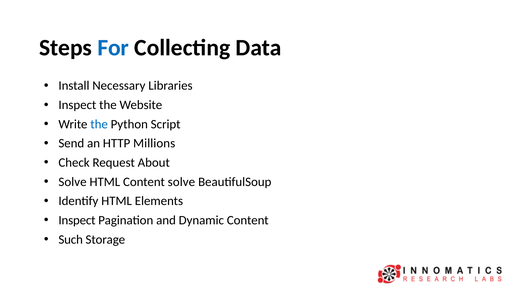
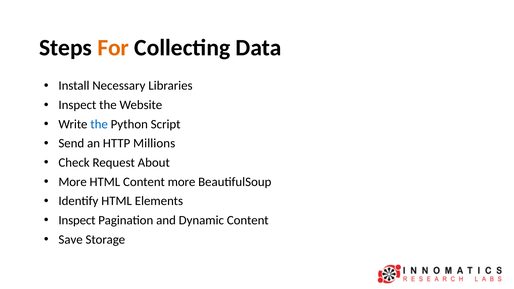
For colour: blue -> orange
Solve at (73, 182): Solve -> More
Content solve: solve -> more
Such: Such -> Save
